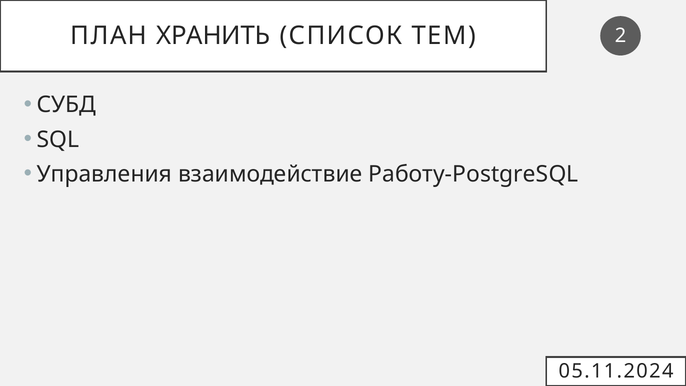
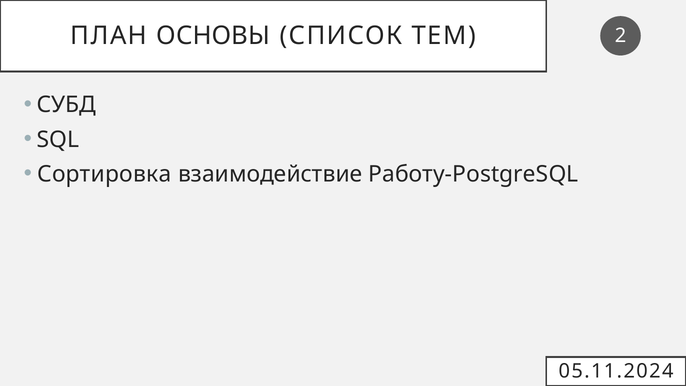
ХРАНИТЬ: ХРАНИТЬ -> ОСНОВЫ
Управления: Управления -> Сортировка
